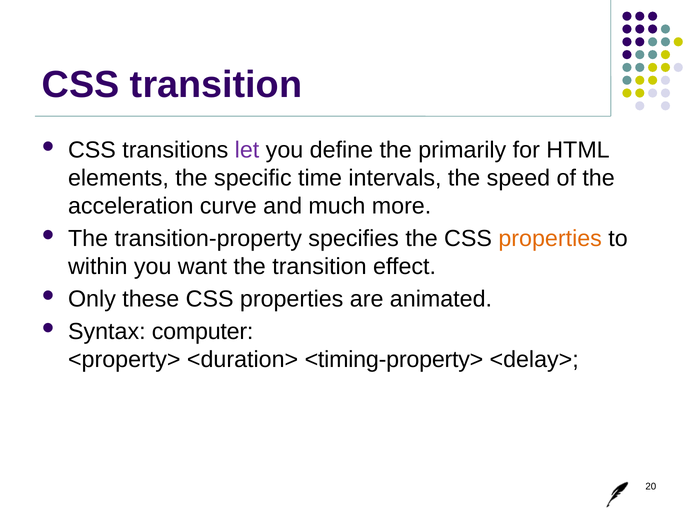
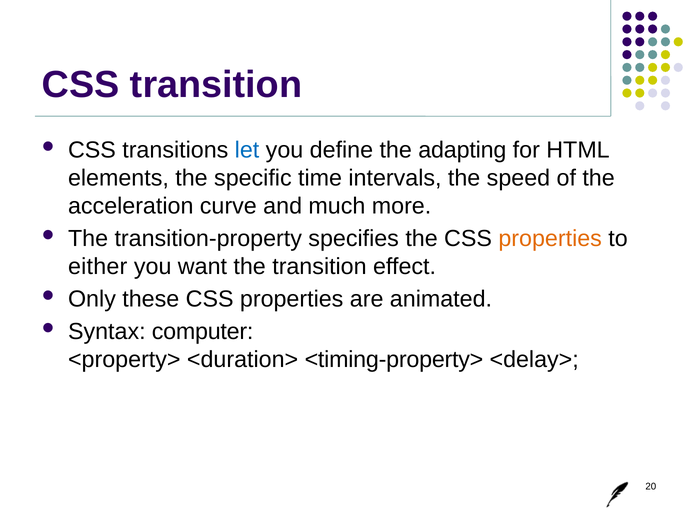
let colour: purple -> blue
primarily: primarily -> adapting
within: within -> either
